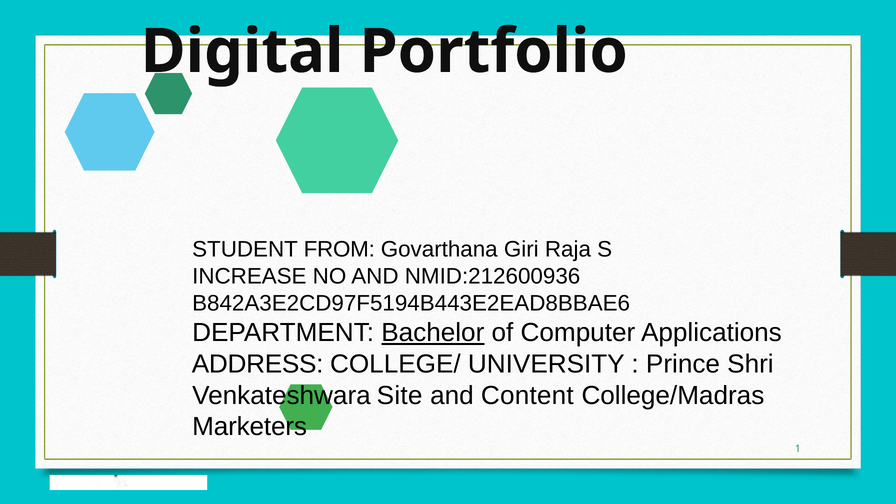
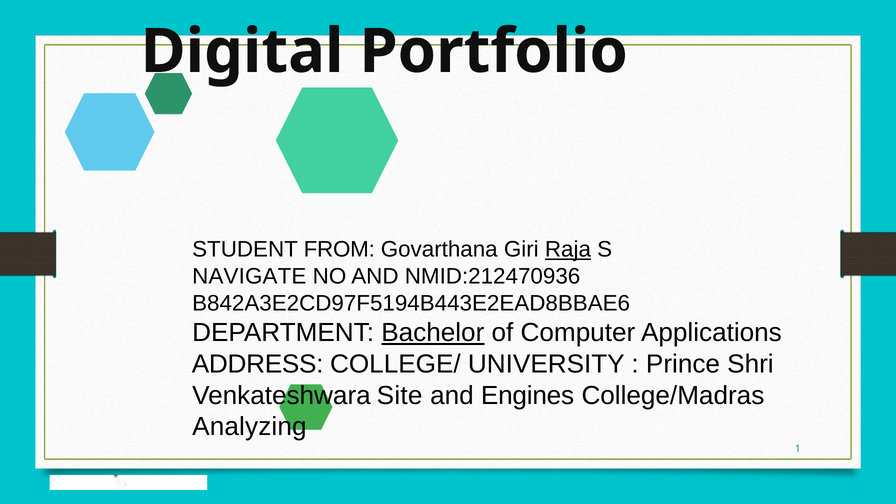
Raja underline: none -> present
INCREASE: INCREASE -> NAVIGATE
NMID:212600936: NMID:212600936 -> NMID:212470936
Content: Content -> Engines
Marketers: Marketers -> Analyzing
